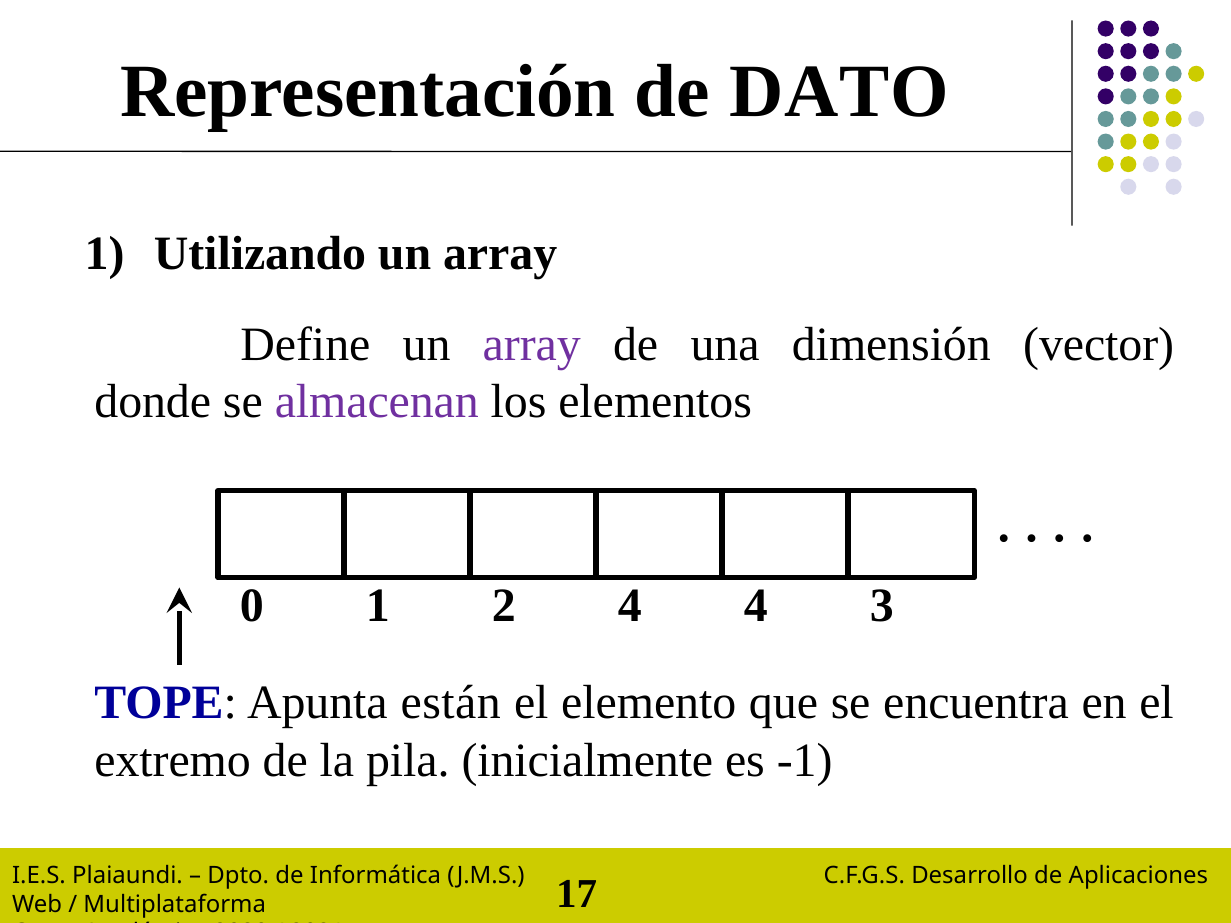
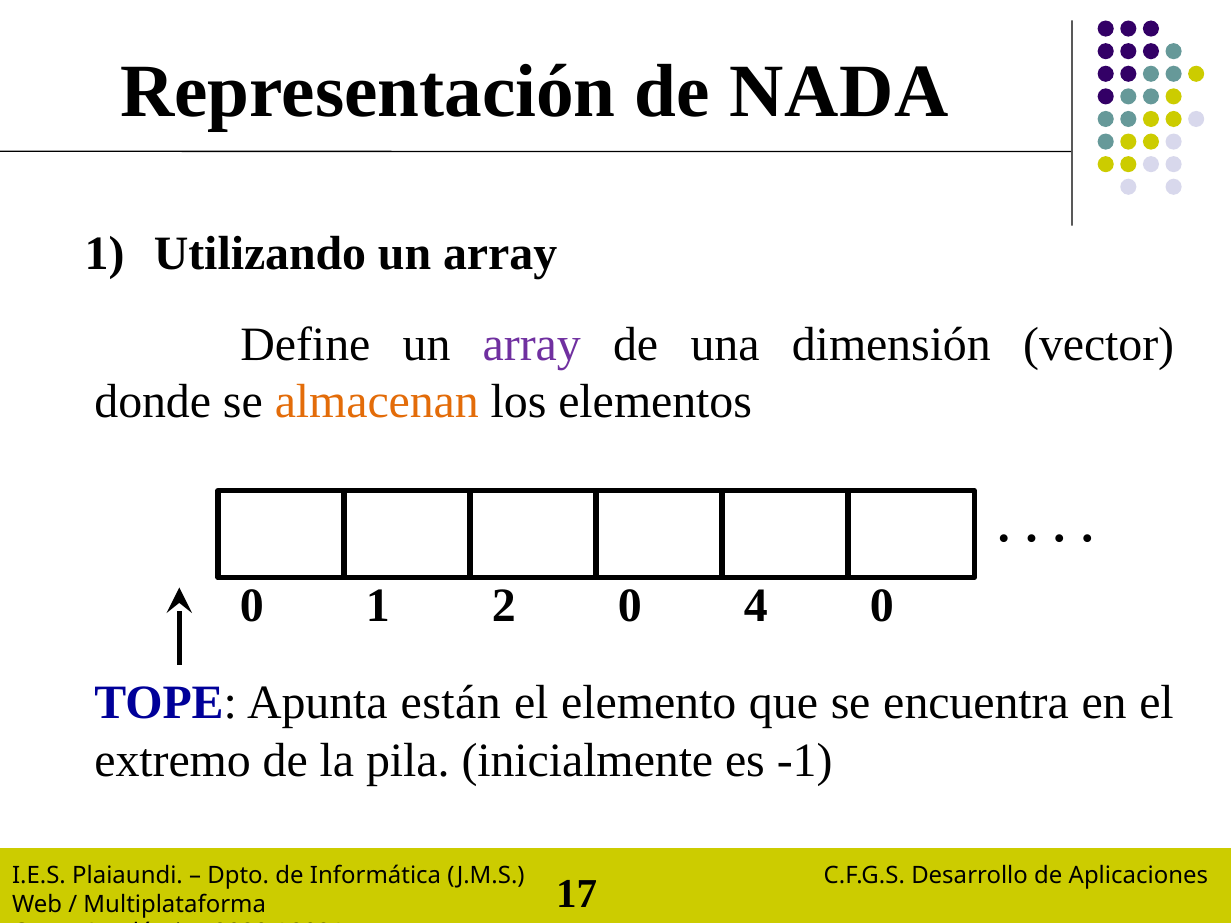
DATO: DATO -> NADA
almacenan colour: purple -> orange
2 4: 4 -> 0
4 3: 3 -> 0
